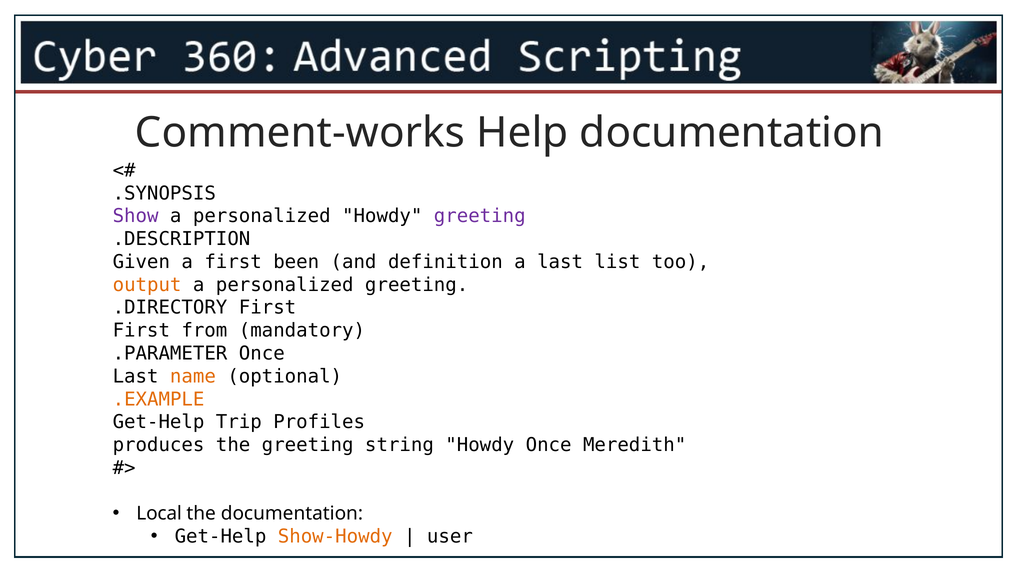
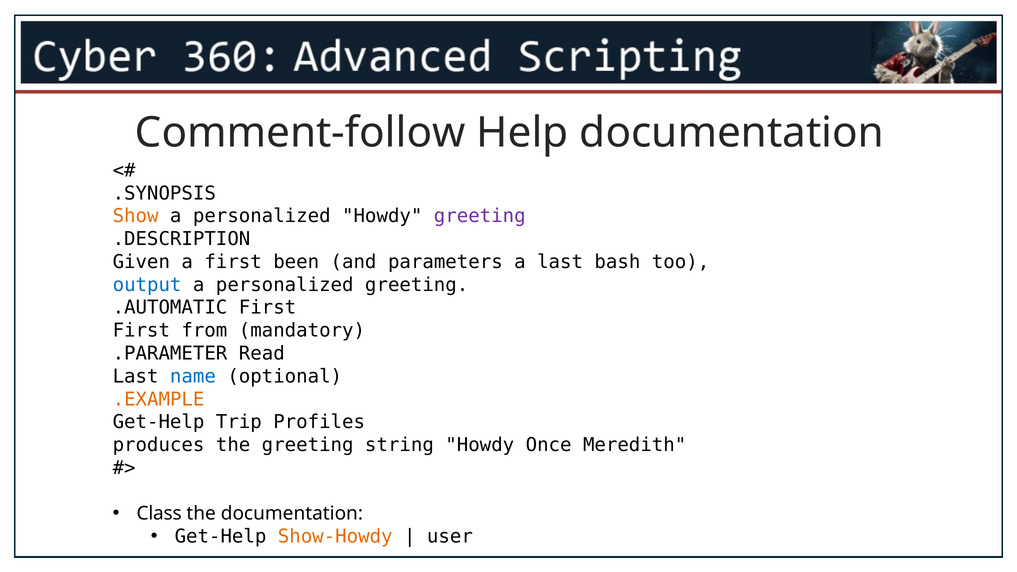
Comment-works: Comment-works -> Comment-follow
Show colour: purple -> orange
definition: definition -> parameters
list: list -> bash
output colour: orange -> blue
.DIRECTORY: .DIRECTORY -> .AUTOMATIC
.PARAMETER Once: Once -> Read
name colour: orange -> blue
Local: Local -> Class
